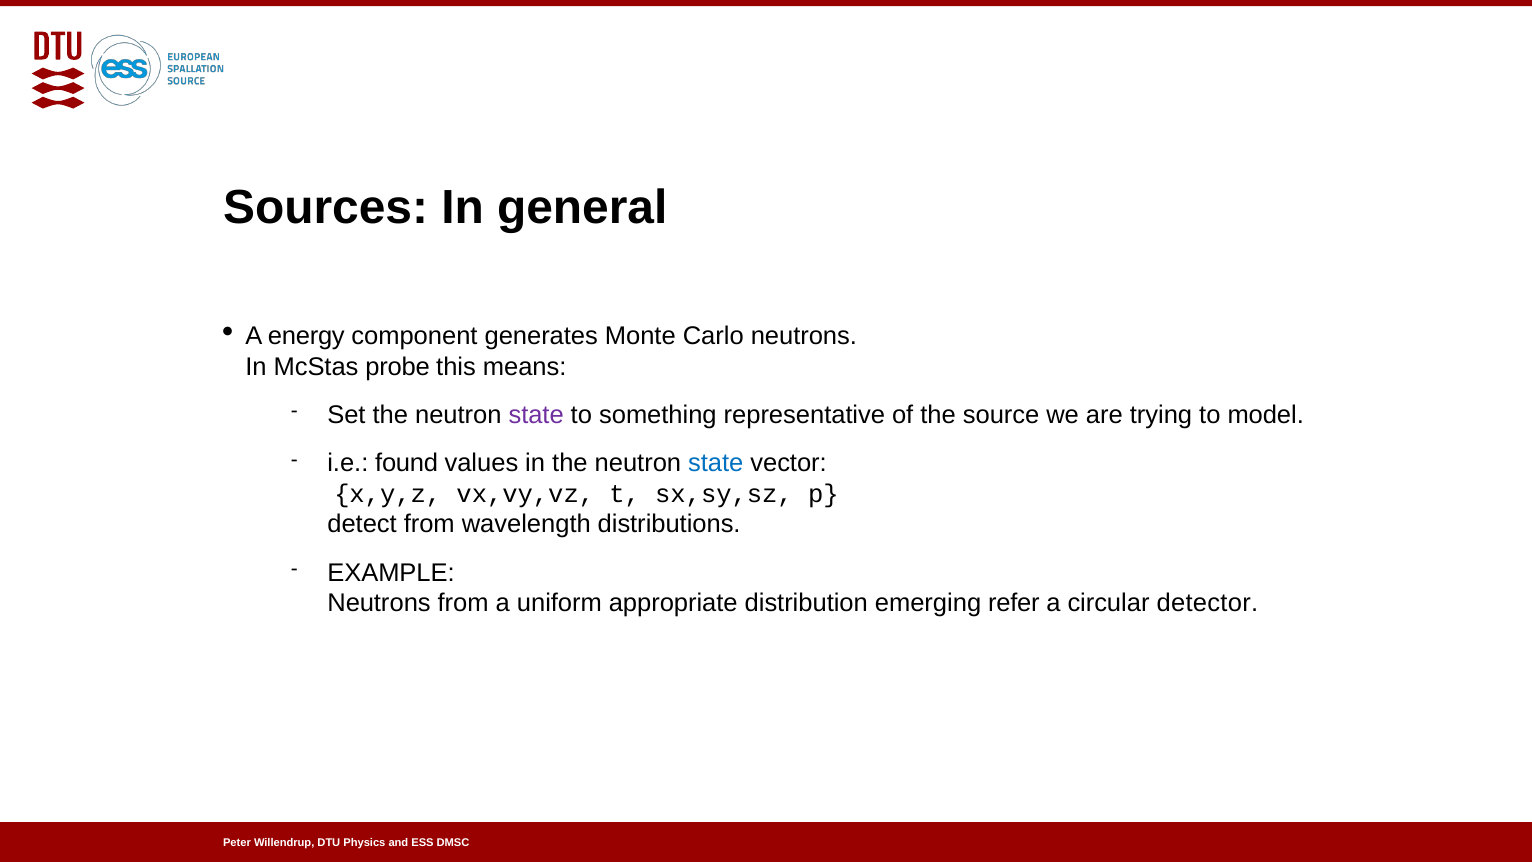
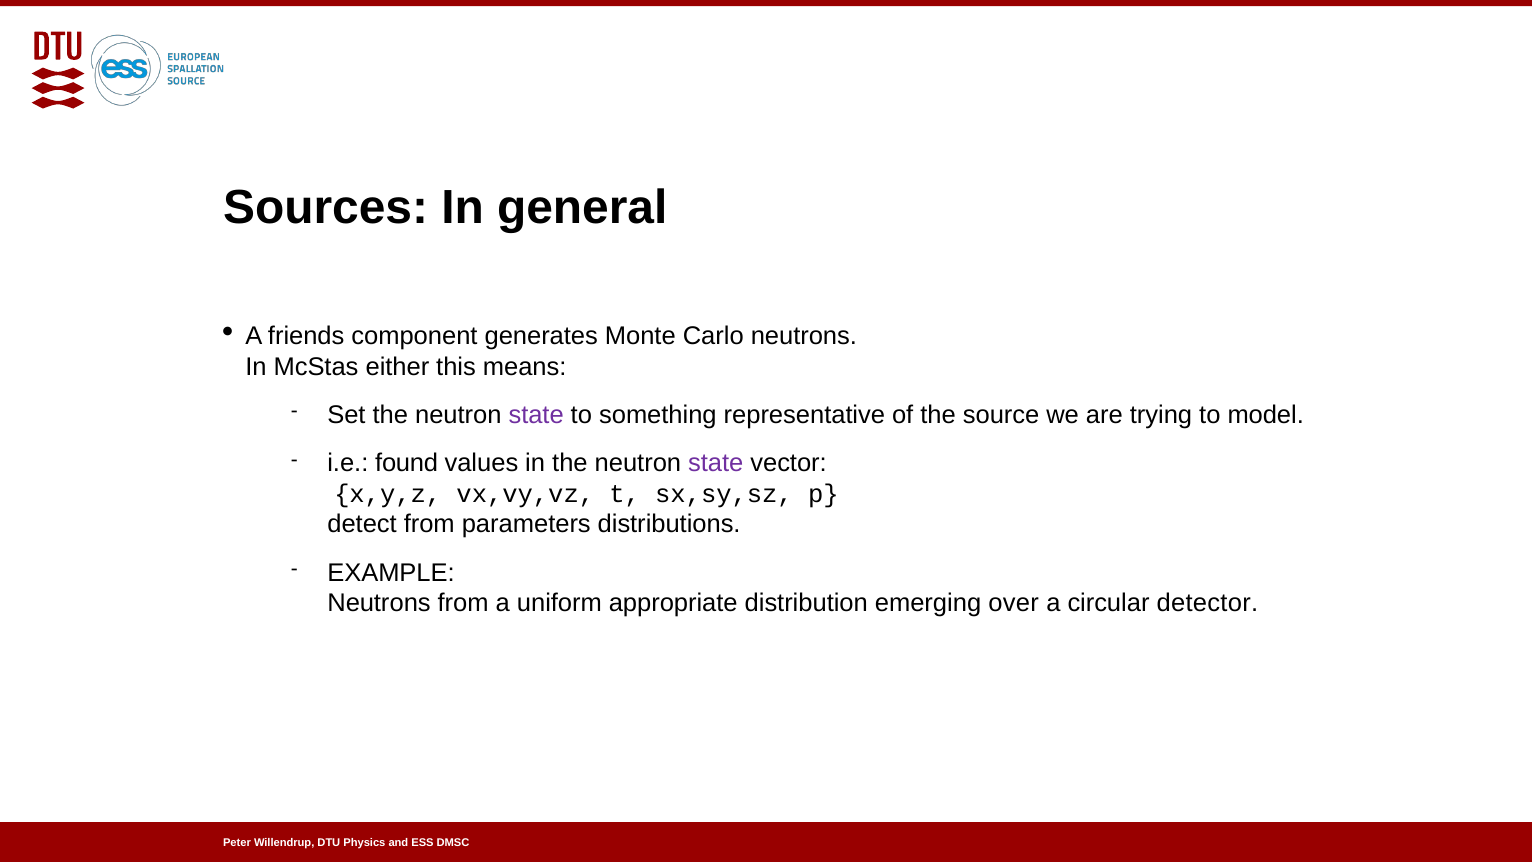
energy: energy -> friends
probe: probe -> either
state at (716, 464) colour: blue -> purple
wavelength: wavelength -> parameters
refer: refer -> over
